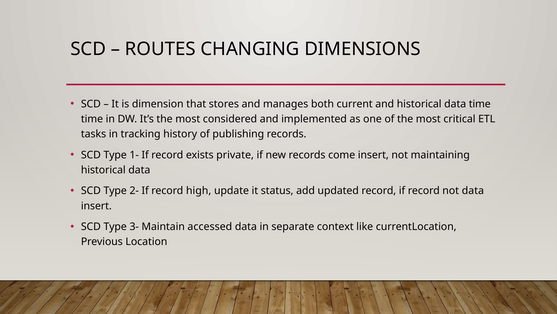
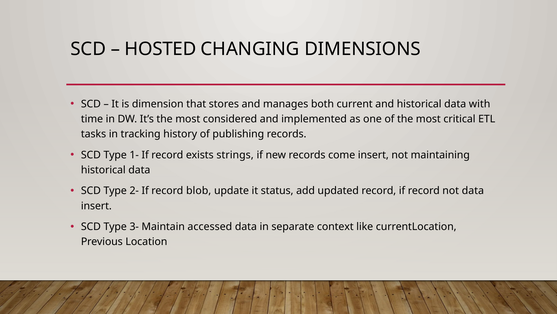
ROUTES: ROUTES -> HOSTED
data time: time -> with
private: private -> strings
high: high -> blob
